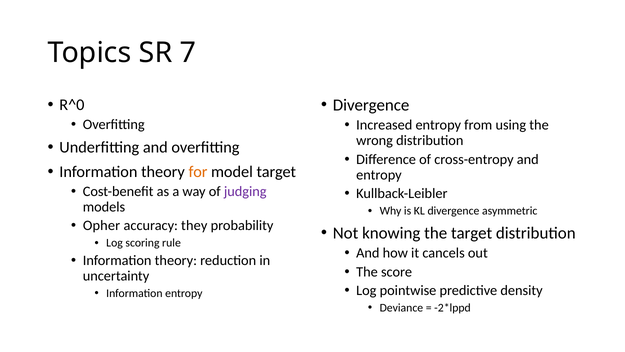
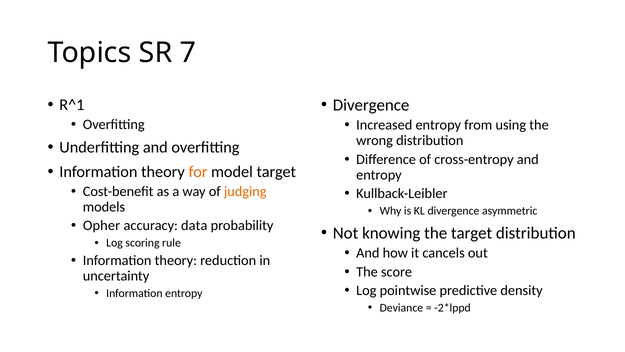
R^0: R^0 -> R^1
judging colour: purple -> orange
they: they -> data
